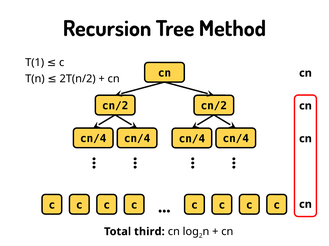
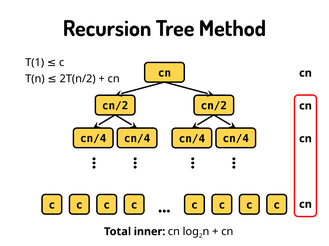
third: third -> inner
